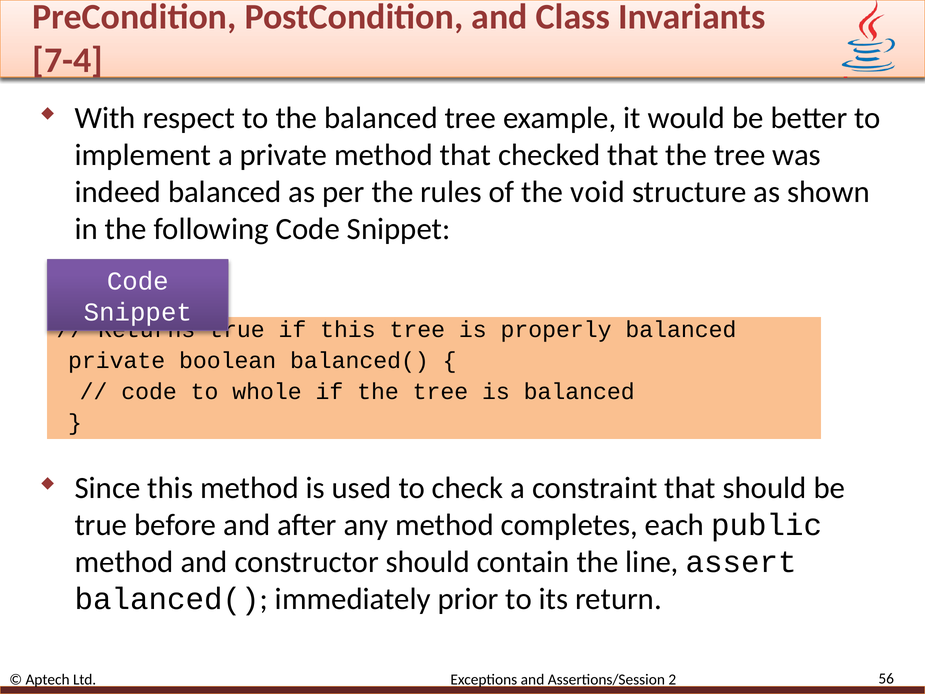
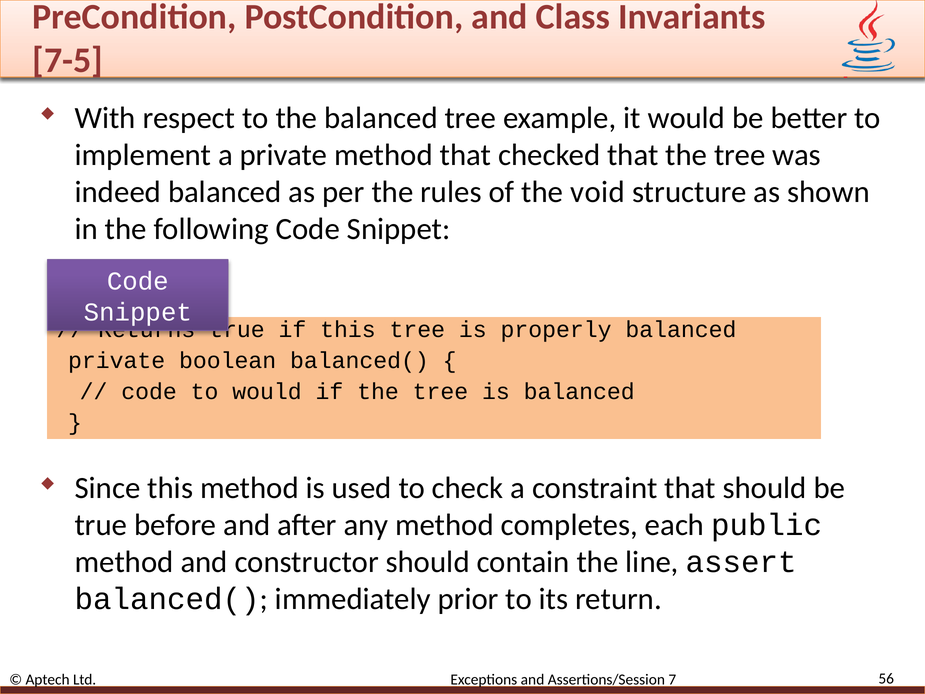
7-4: 7-4 -> 7-5
to whole: whole -> would
2: 2 -> 7
